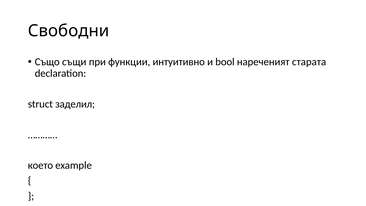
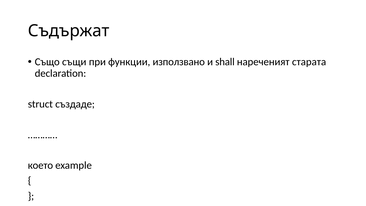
Свободни: Свободни -> Съдържат
интуитивно: интуитивно -> използвано
bool: bool -> shall
заделил: заделил -> създаде
